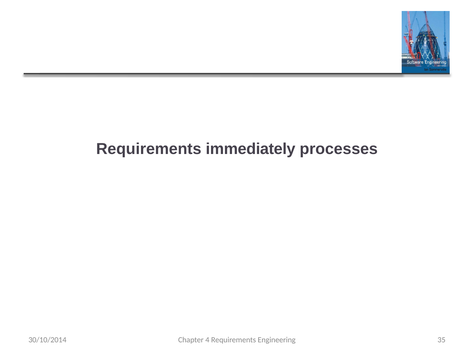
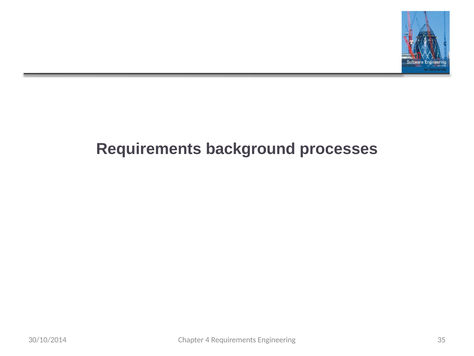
immediately: immediately -> background
